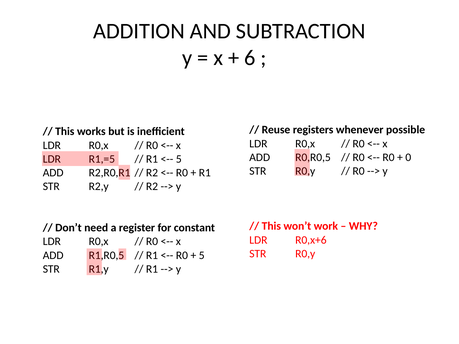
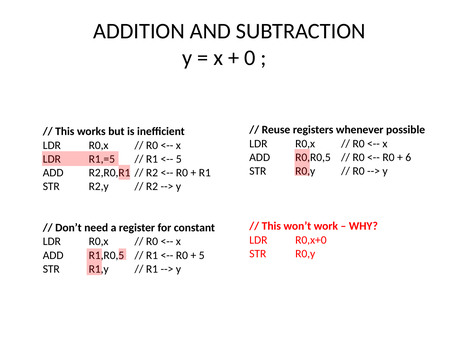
6: 6 -> 0
0: 0 -> 6
R0,x+6: R0,x+6 -> R0,x+0
